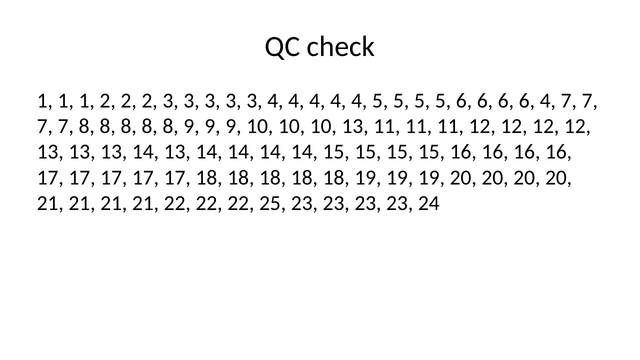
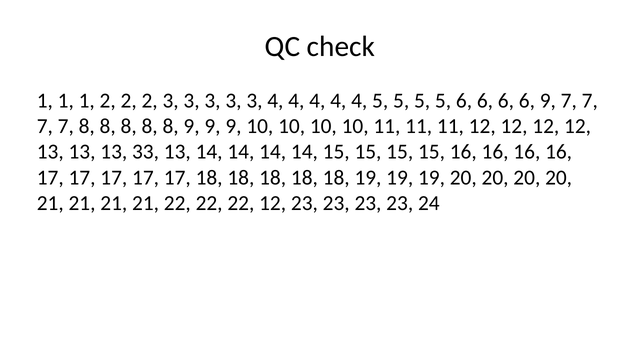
6 4: 4 -> 9
10 10 10 13: 13 -> 10
13 13 14: 14 -> 33
22 25: 25 -> 12
